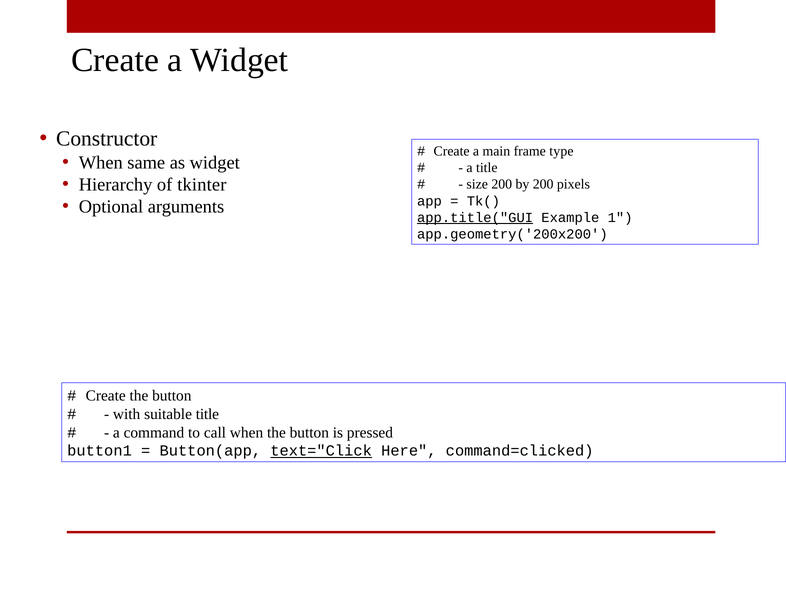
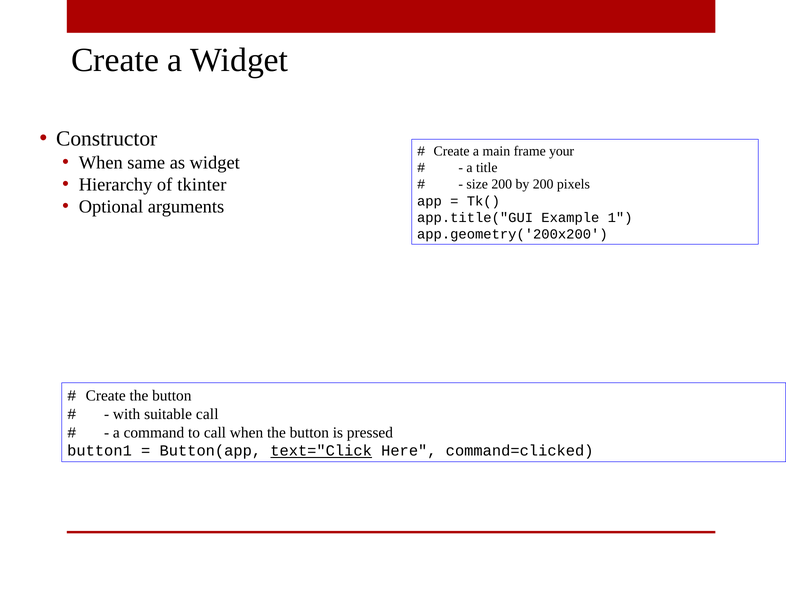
type: type -> your
app.title("GUI underline: present -> none
suitable title: title -> call
